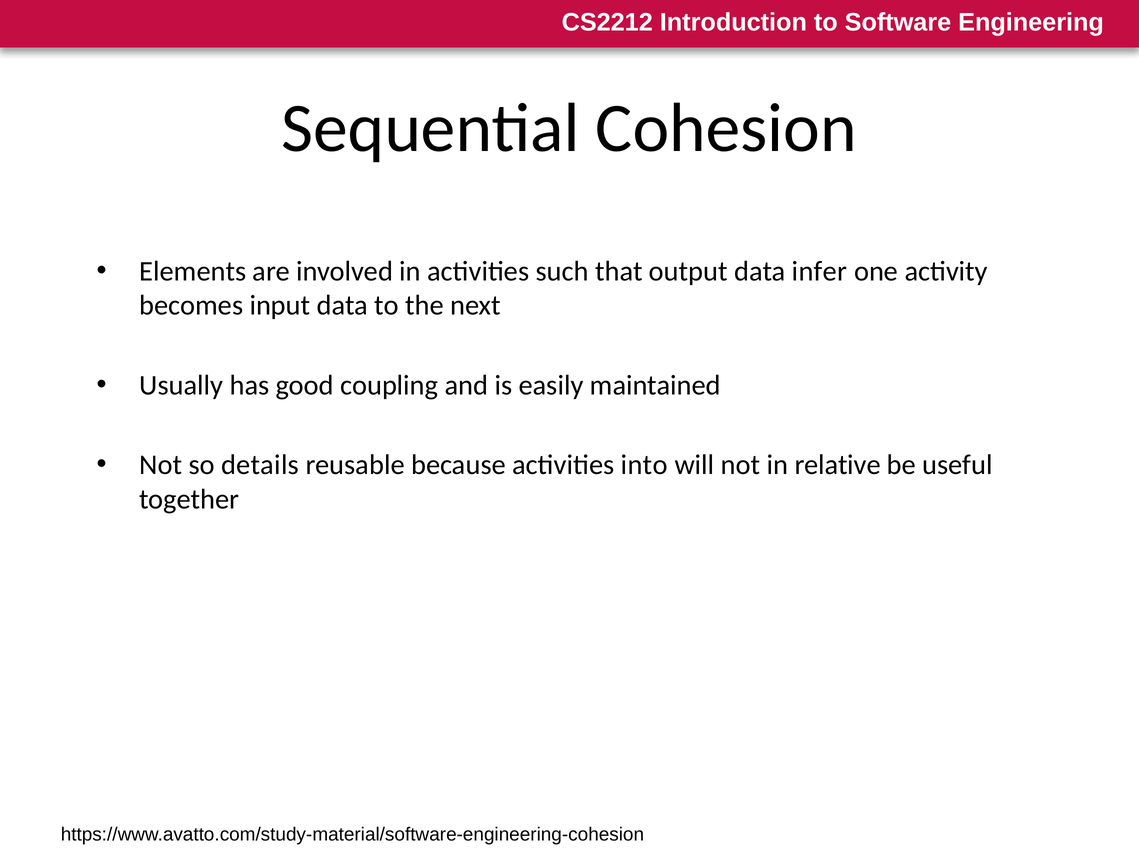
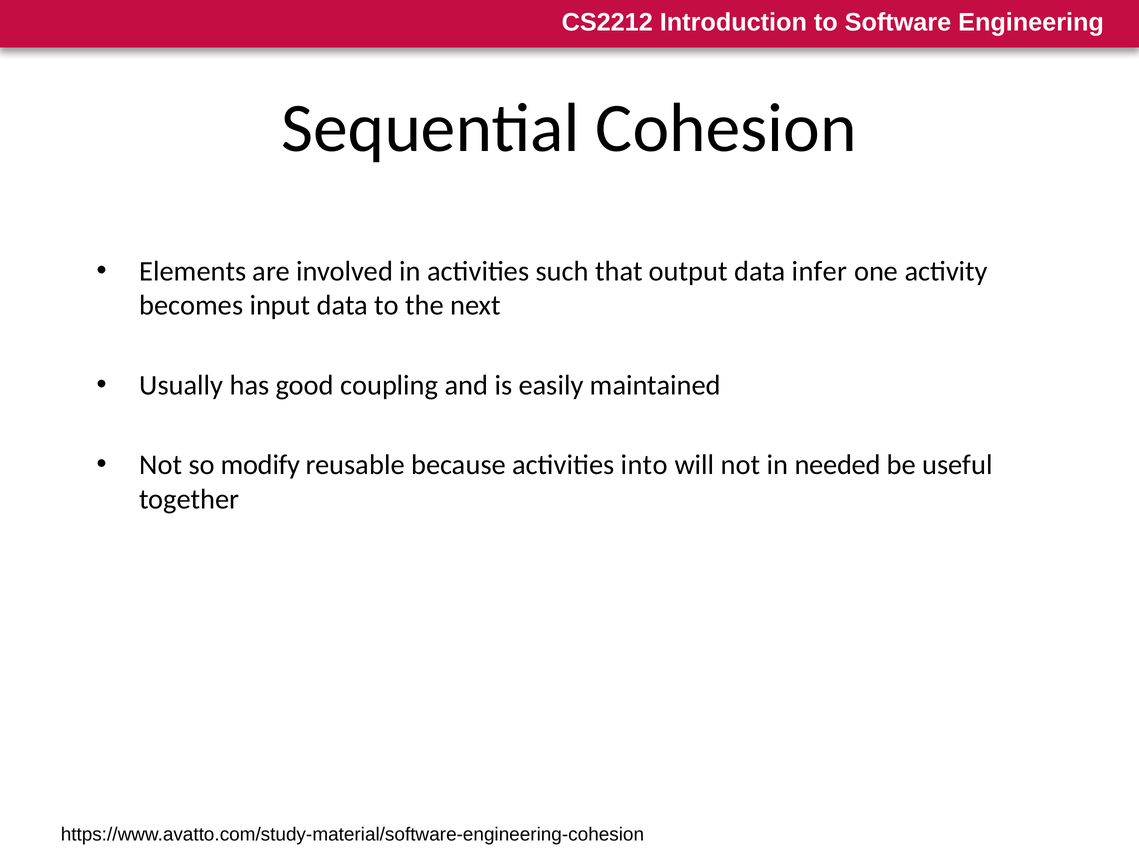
details: details -> modify
relative: relative -> needed
